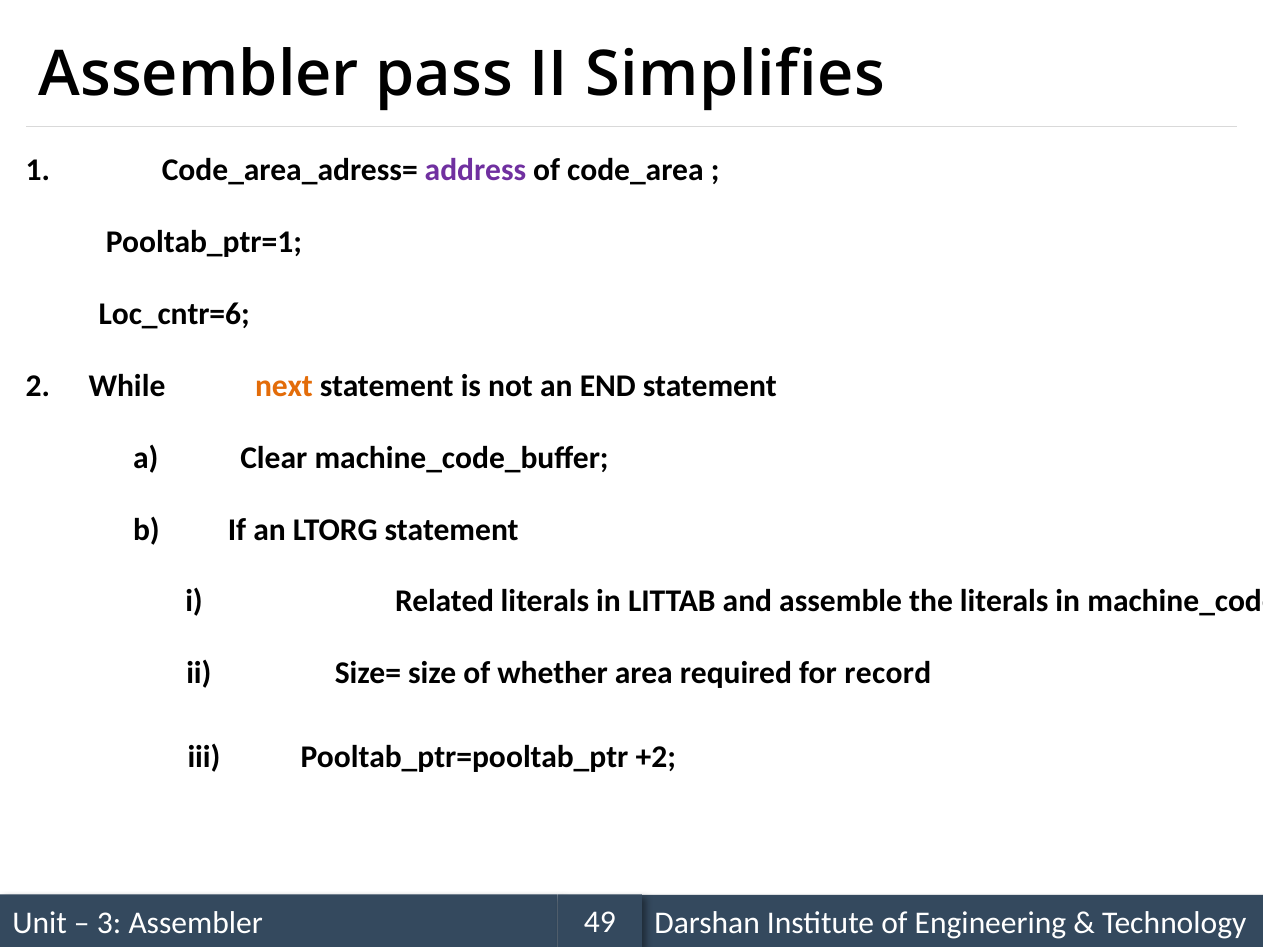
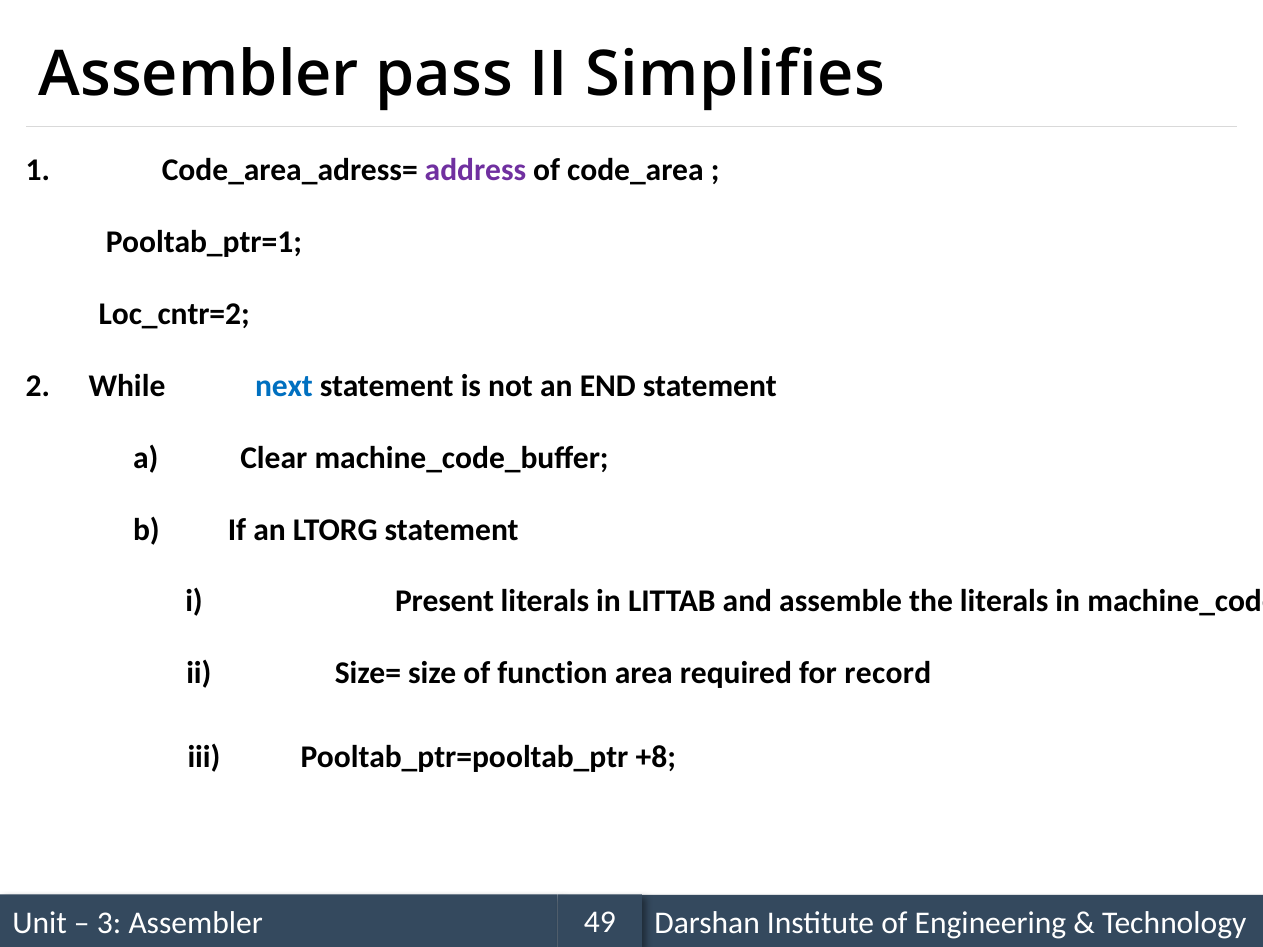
Loc_cntr=6: Loc_cntr=6 -> Loc_cntr=2
next colour: orange -> blue
Related: Related -> Present
whether: whether -> function
+2: +2 -> +8
